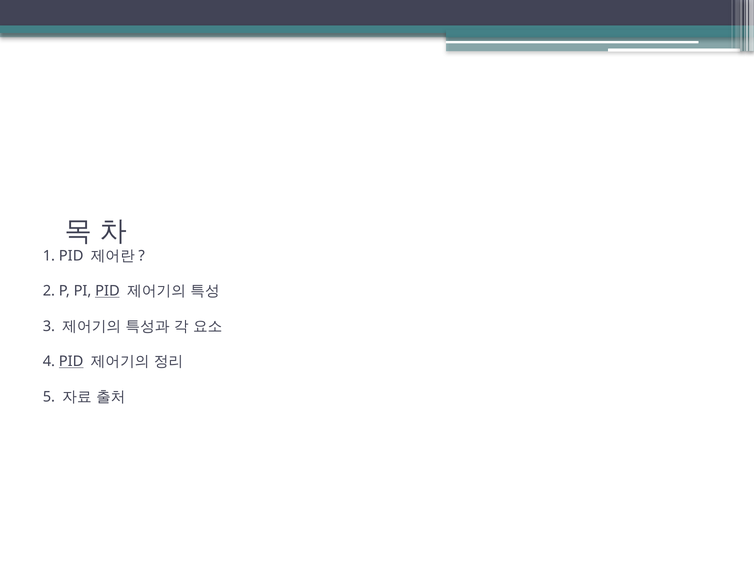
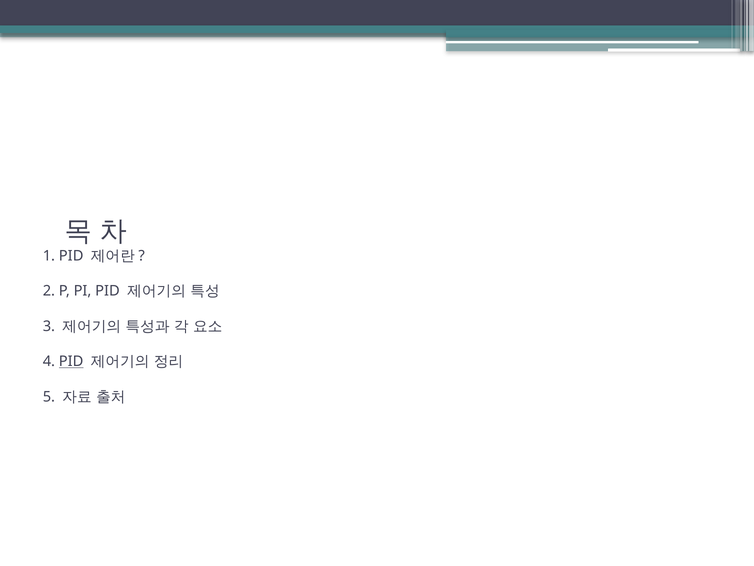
PID at (107, 291) underline: present -> none
